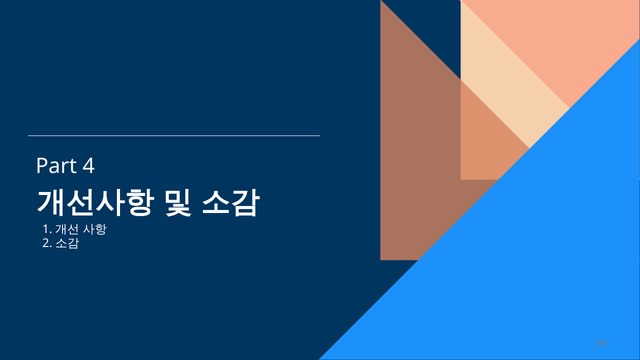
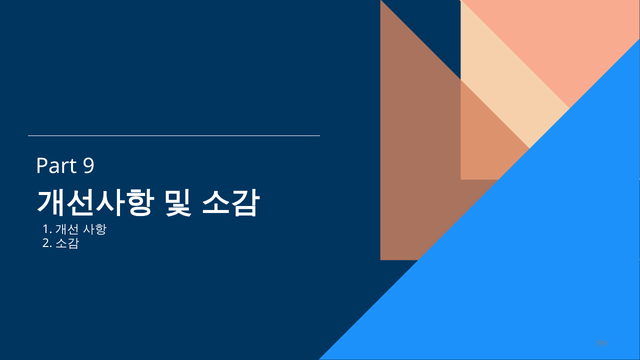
4: 4 -> 9
